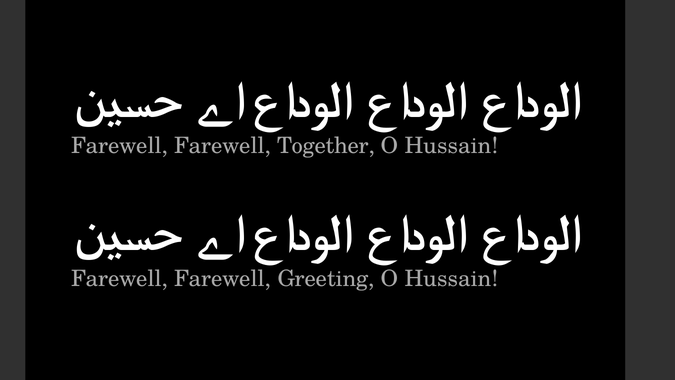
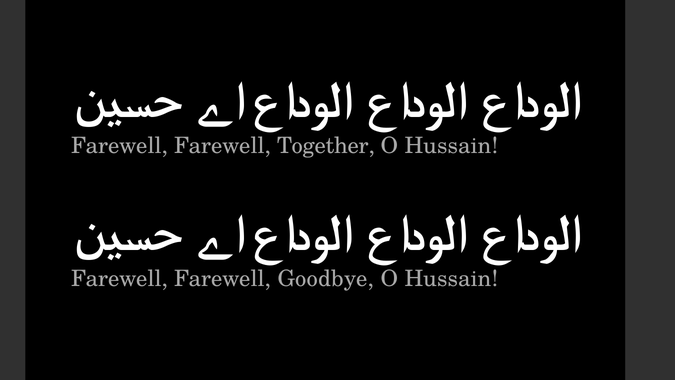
Greeting: Greeting -> Goodbye
